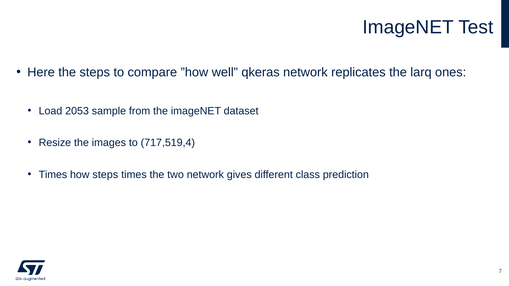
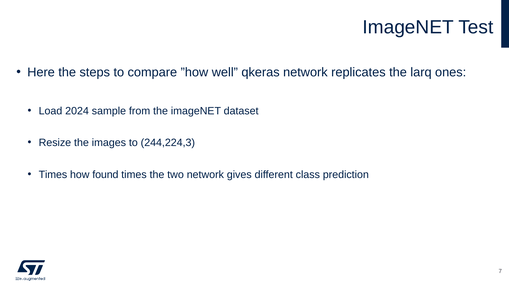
2053: 2053 -> 2024
717,519,4: 717,519,4 -> 244,224,3
how steps: steps -> found
